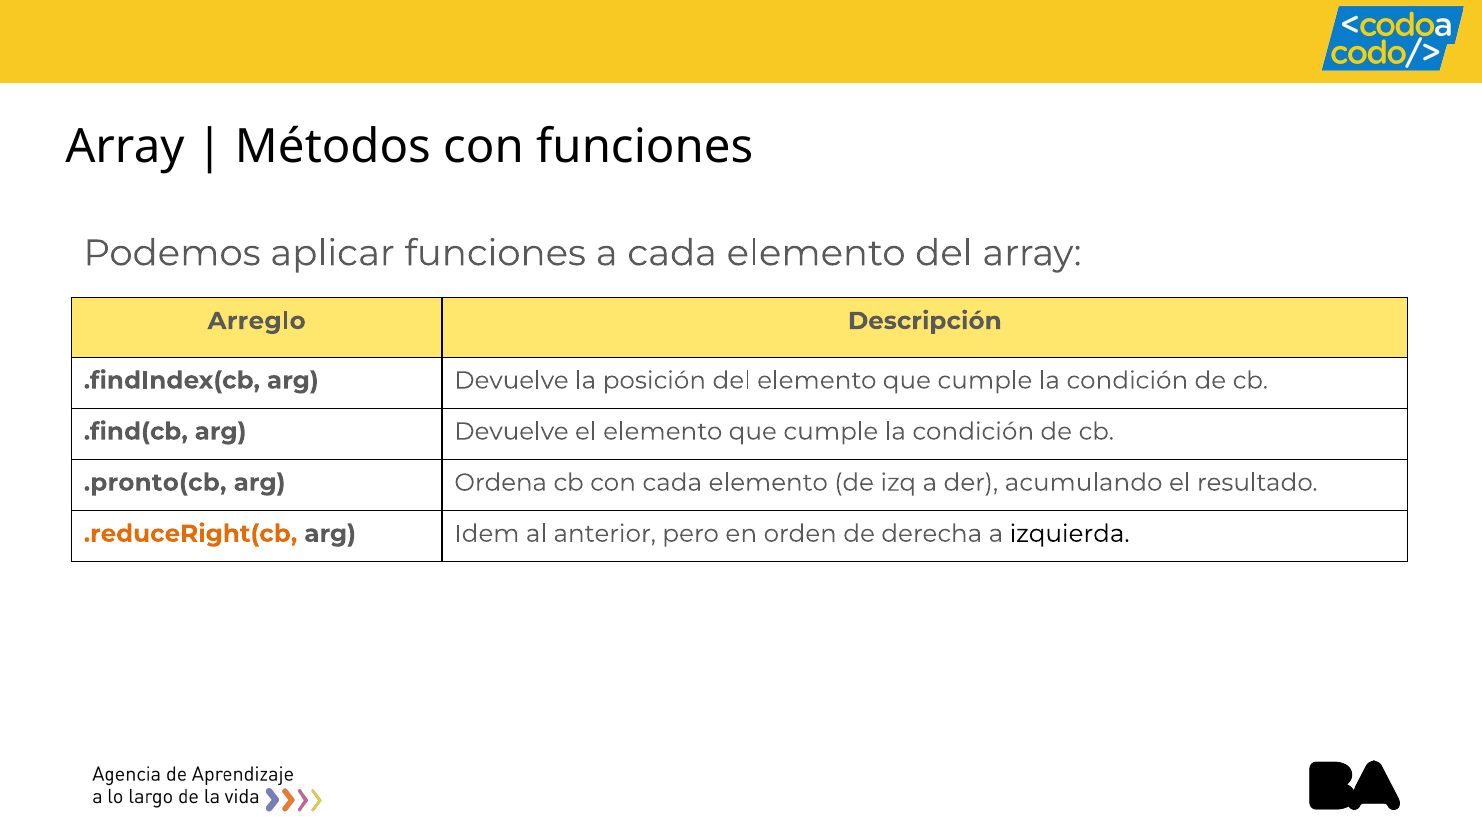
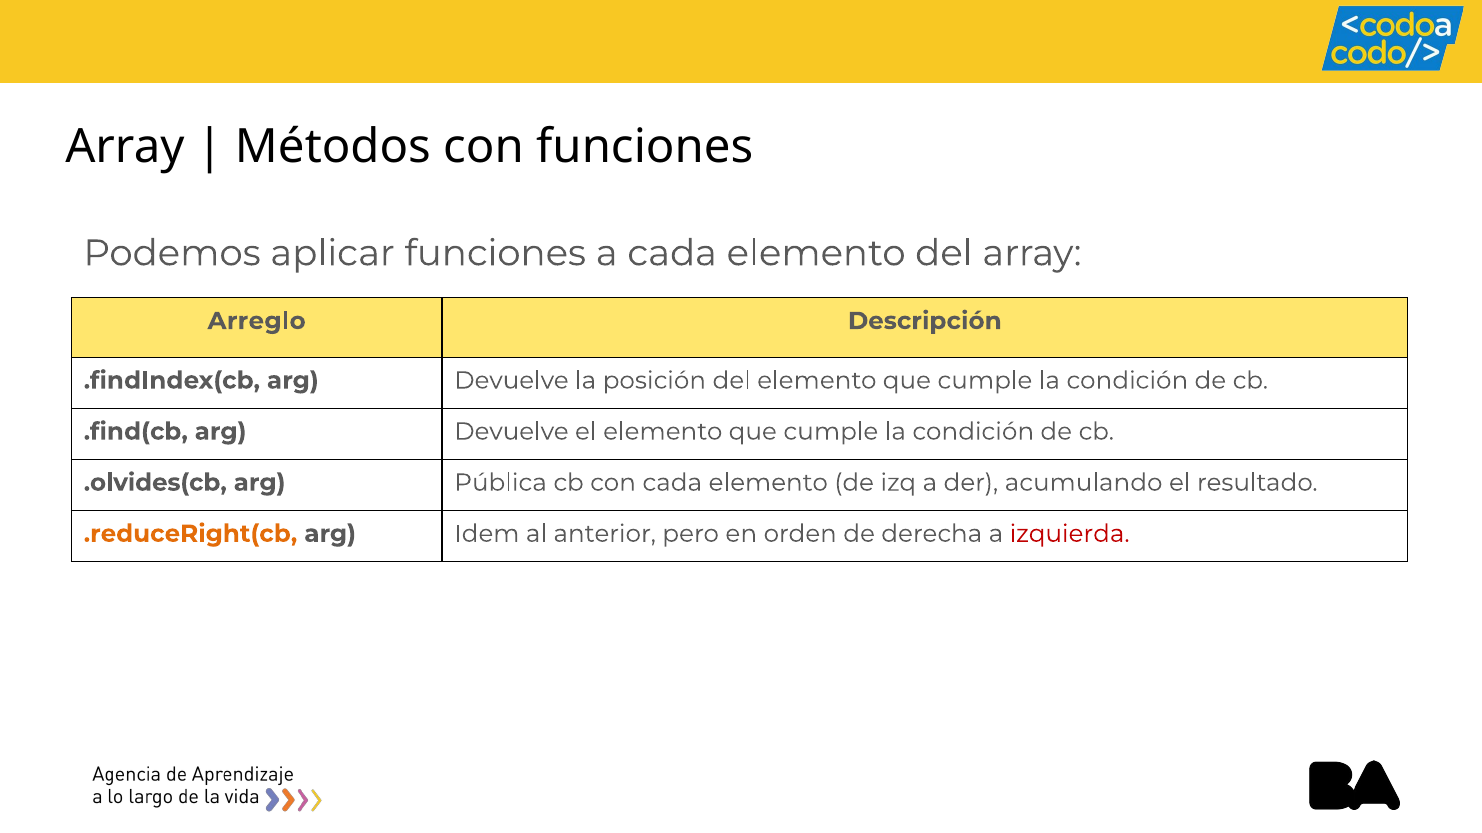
.pronto(cb: .pronto(cb -> .olvides(cb
Ordena: Ordena -> Pública
izquierda colour: black -> red
